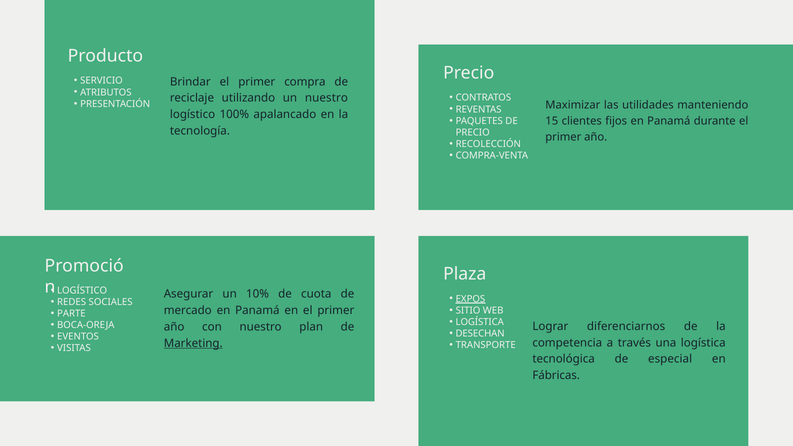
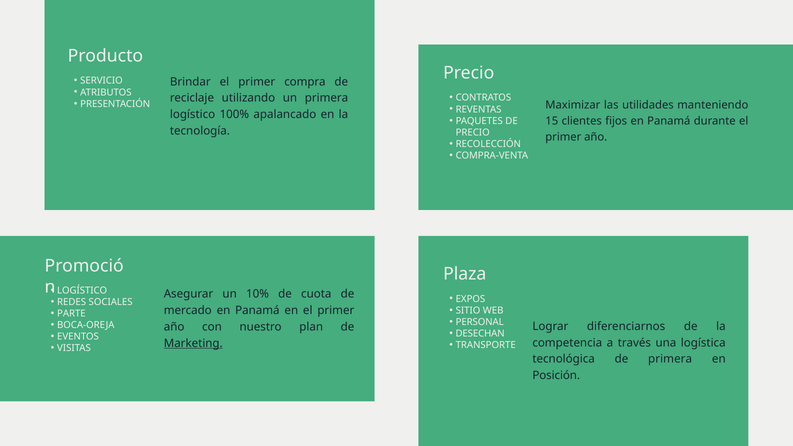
un nuestro: nuestro -> primera
EXPOS underline: present -> none
LOGÍSTICA at (480, 322): LOGÍSTICA -> PERSONAL
de especial: especial -> primera
Fábricas: Fábricas -> Posición
